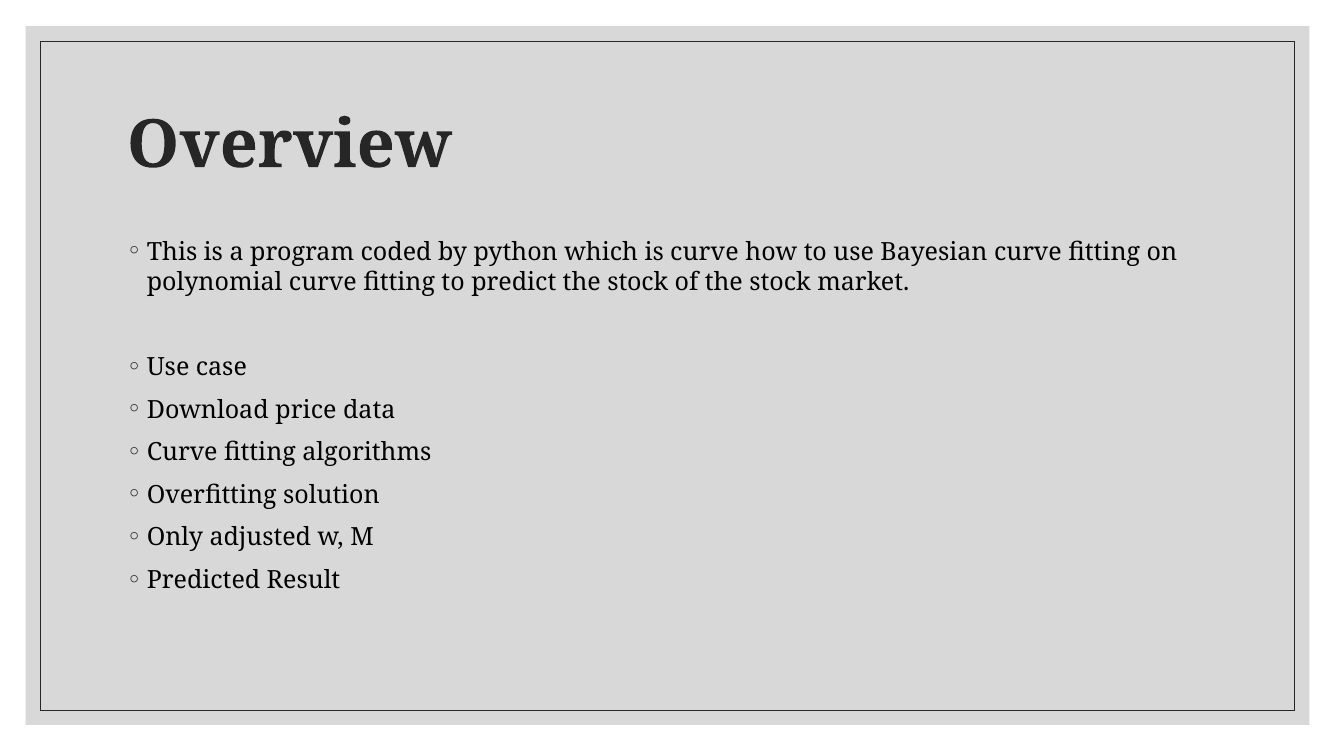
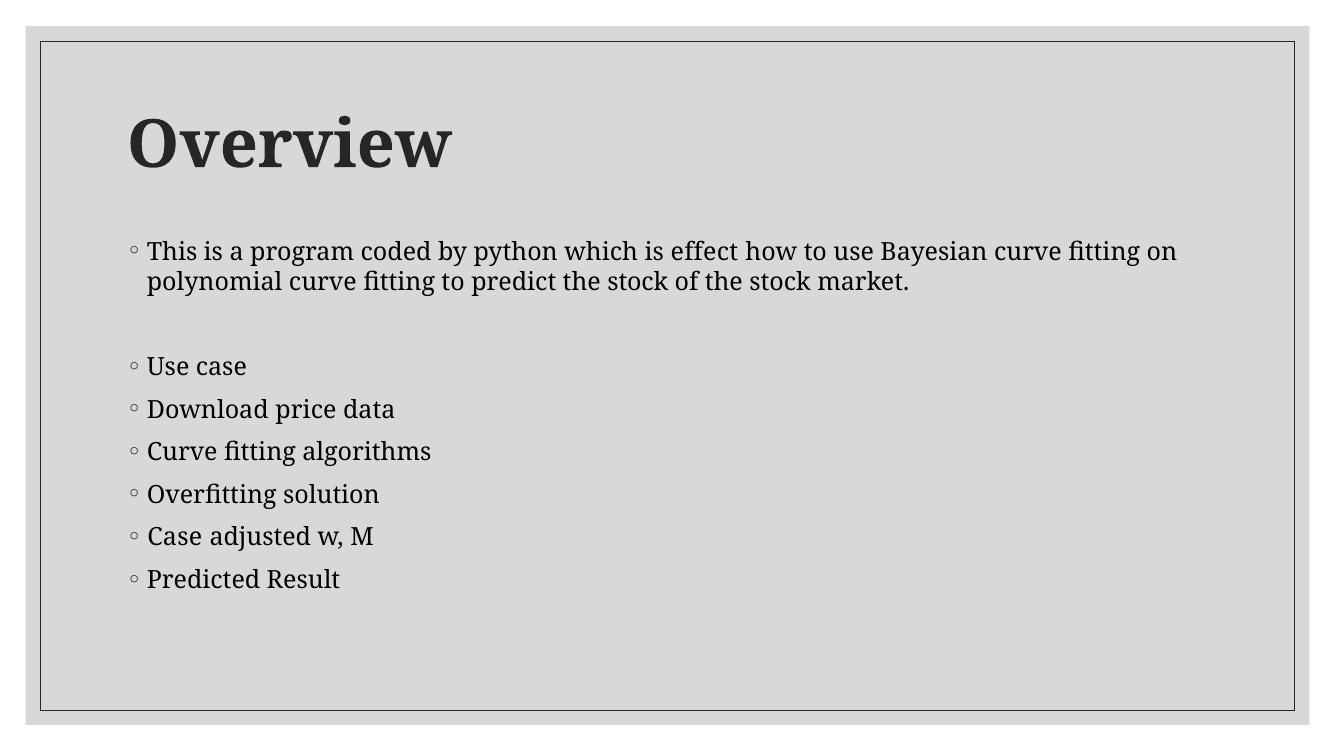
is curve: curve -> effect
Only at (175, 538): Only -> Case
